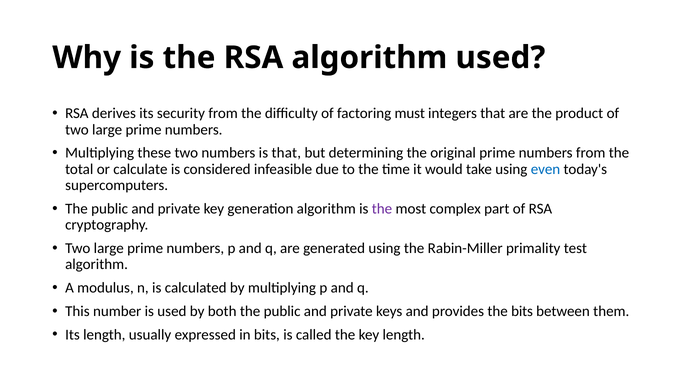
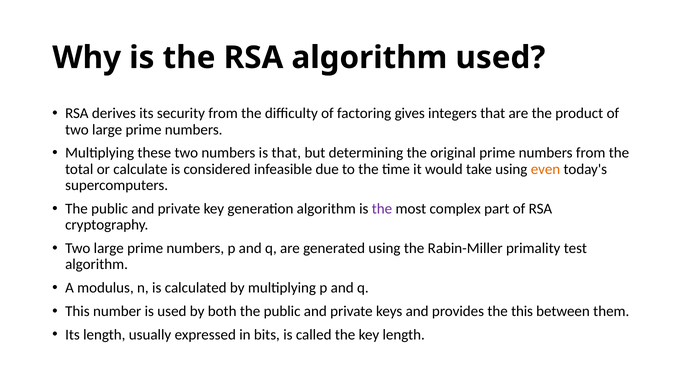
must: must -> gives
even colour: blue -> orange
the bits: bits -> this
